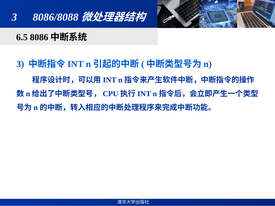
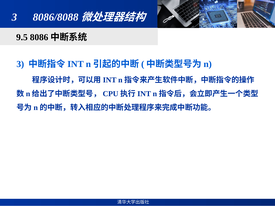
6.5: 6.5 -> 9.5
